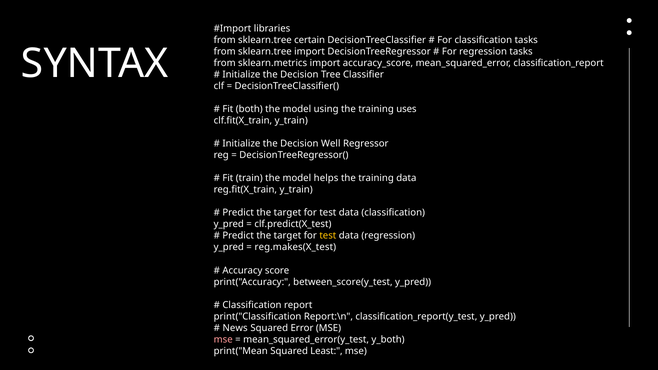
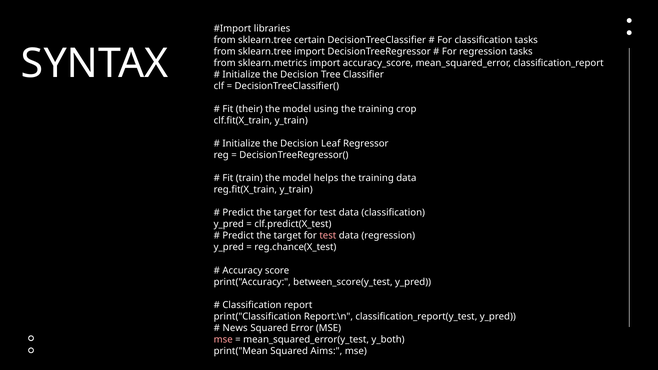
both: both -> their
uses: uses -> crop
Well: Well -> Leaf
test at (328, 236) colour: yellow -> pink
reg.makes(X_test: reg.makes(X_test -> reg.chance(X_test
Least: Least -> Aims
